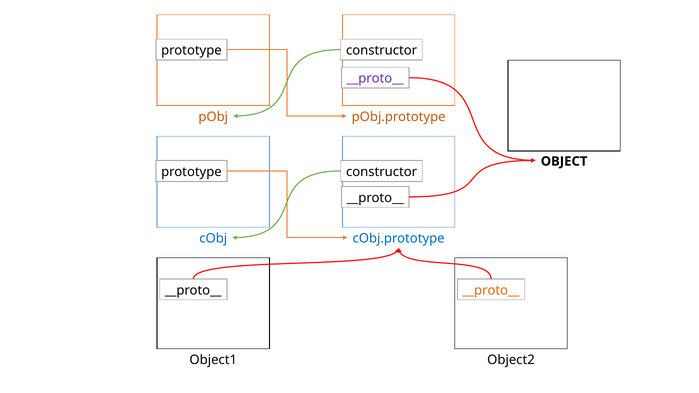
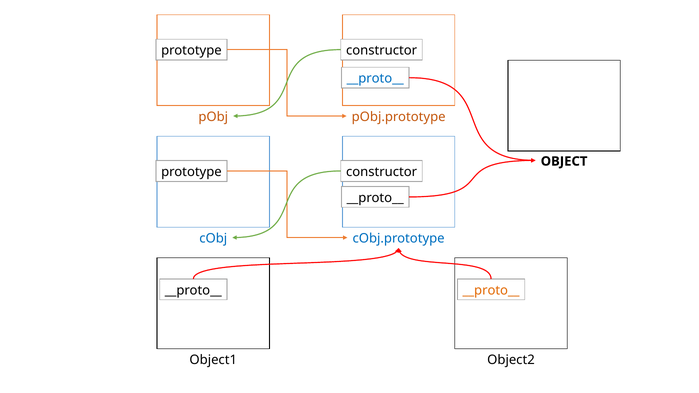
__proto__ at (375, 79) colour: purple -> blue
